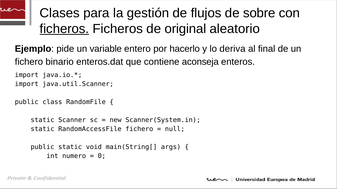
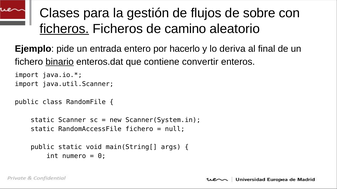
original: original -> camino
variable: variable -> entrada
binario underline: none -> present
aconseja: aconseja -> convertir
